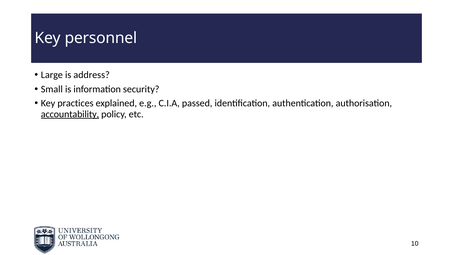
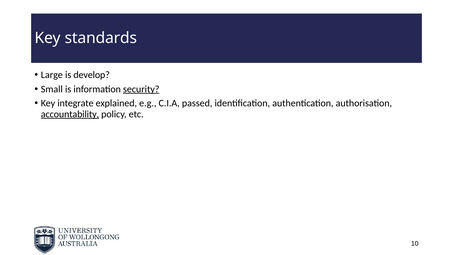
personnel: personnel -> standards
address: address -> develop
security underline: none -> present
practices: practices -> integrate
